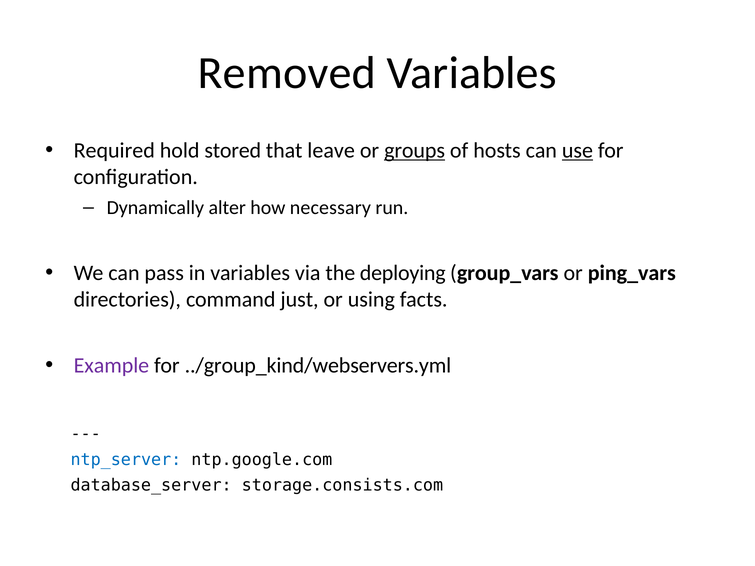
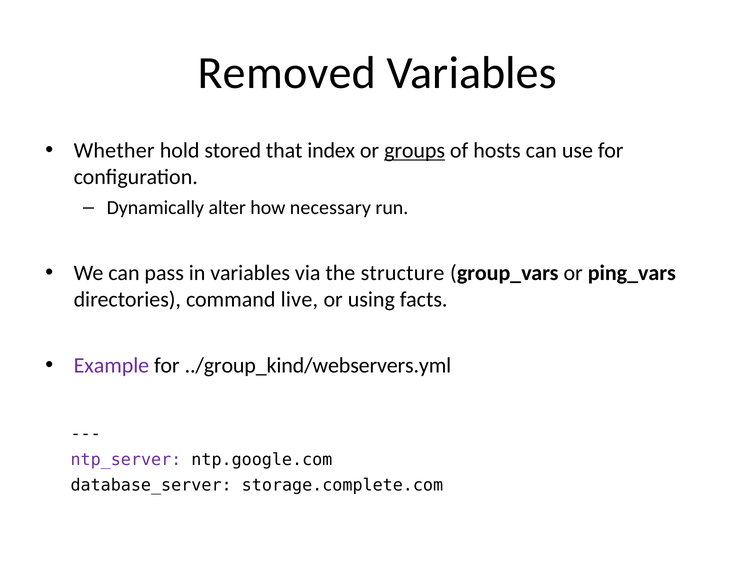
Required: Required -> Whether
leave: leave -> index
use underline: present -> none
deploying: deploying -> structure
just: just -> live
ntp_server colour: blue -> purple
storage.consists.com: storage.consists.com -> storage.complete.com
